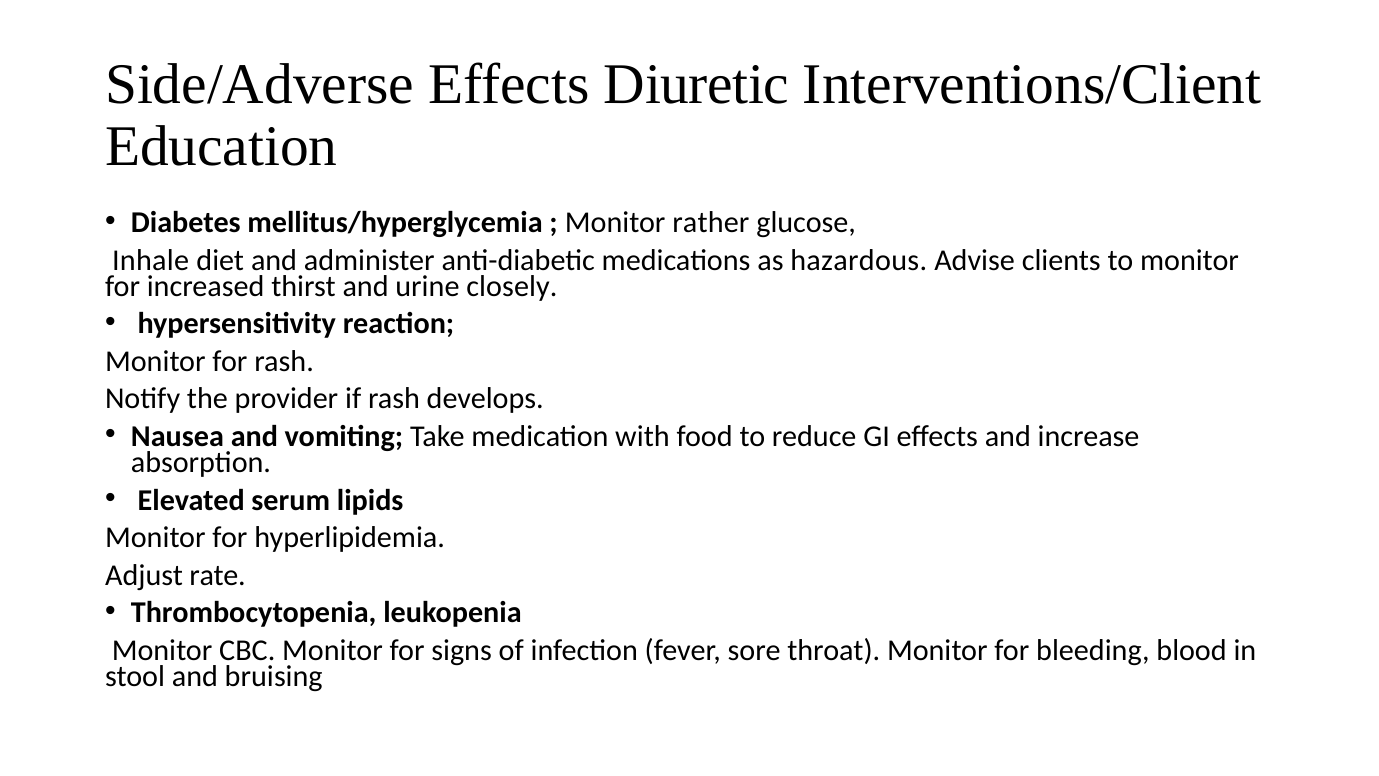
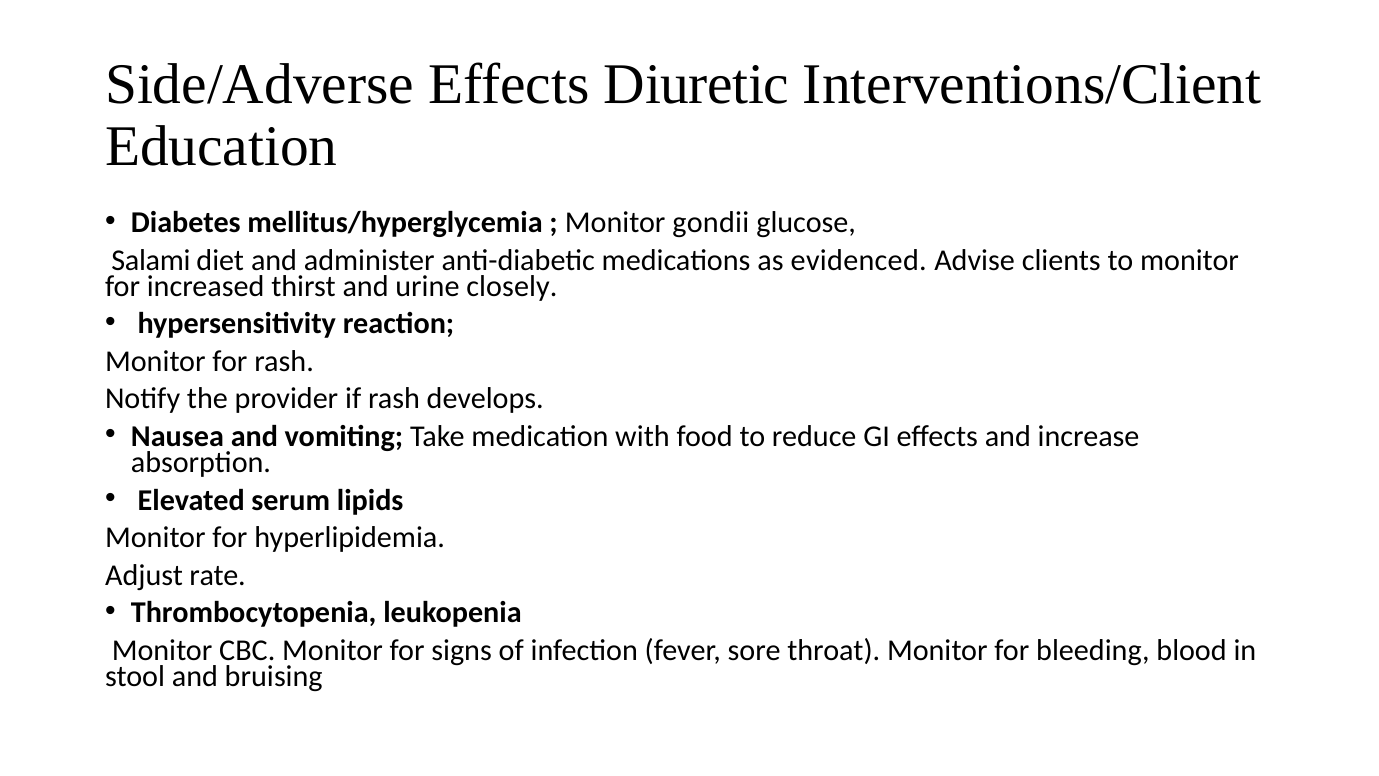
rather: rather -> gondii
Inhale: Inhale -> Salami
hazardous: hazardous -> evidenced
